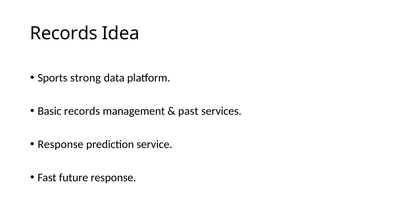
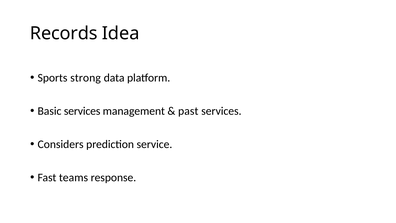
Basic records: records -> services
Response at (61, 144): Response -> Considers
future: future -> teams
